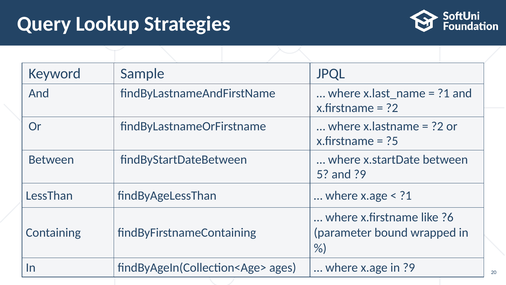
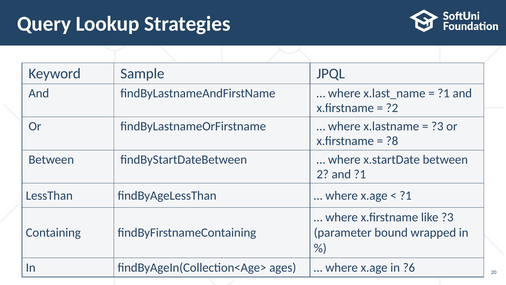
?2 at (437, 126): ?2 -> ?3
?5: ?5 -> ?8
5: 5 -> 2
and ?9: ?9 -> ?1
like ?6: ?6 -> ?3
in ?9: ?9 -> ?6
